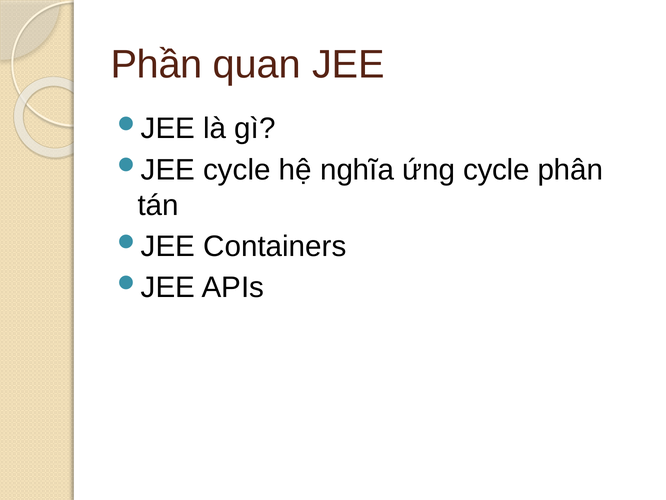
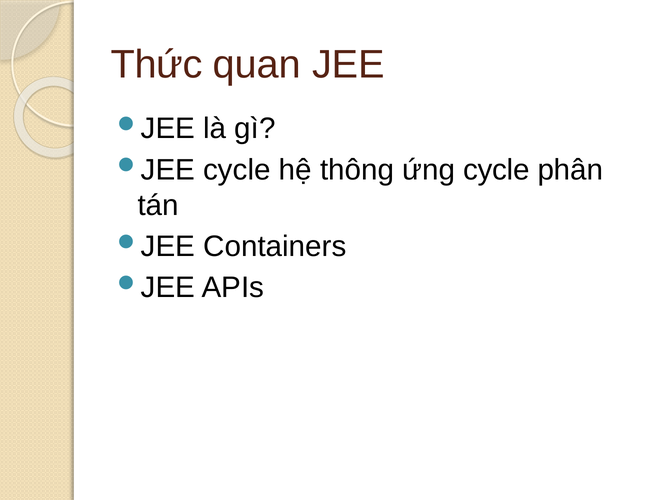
Phần: Phần -> Thức
nghĩa: nghĩa -> thông
